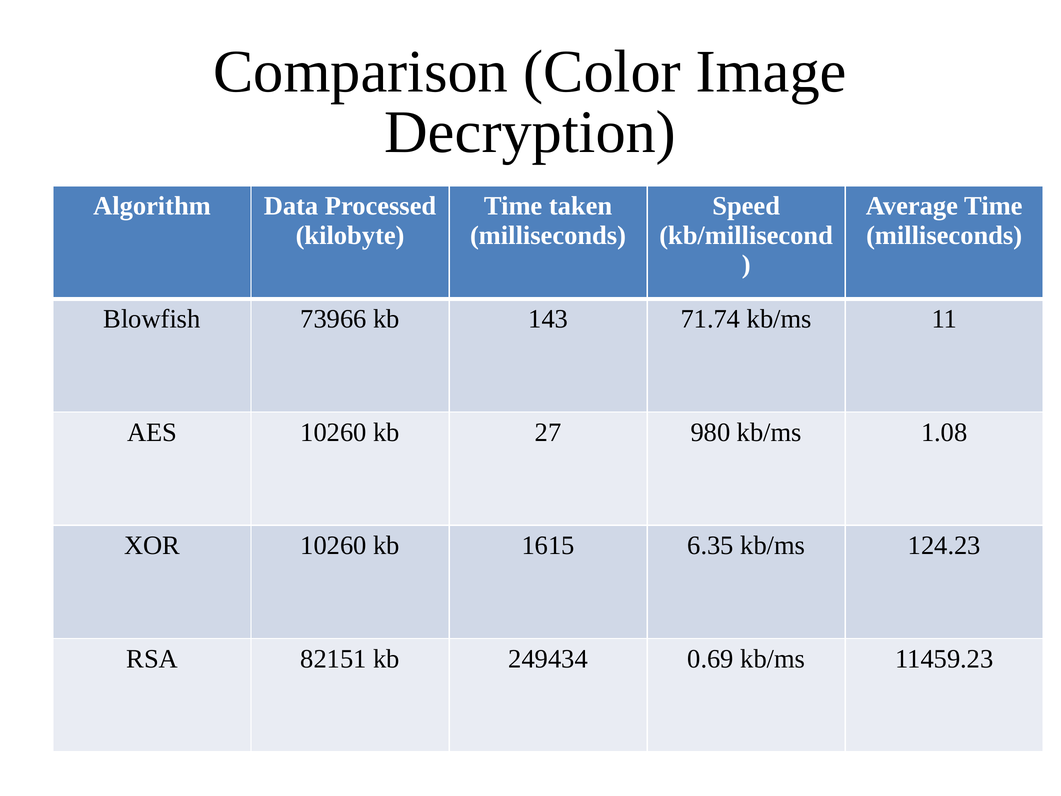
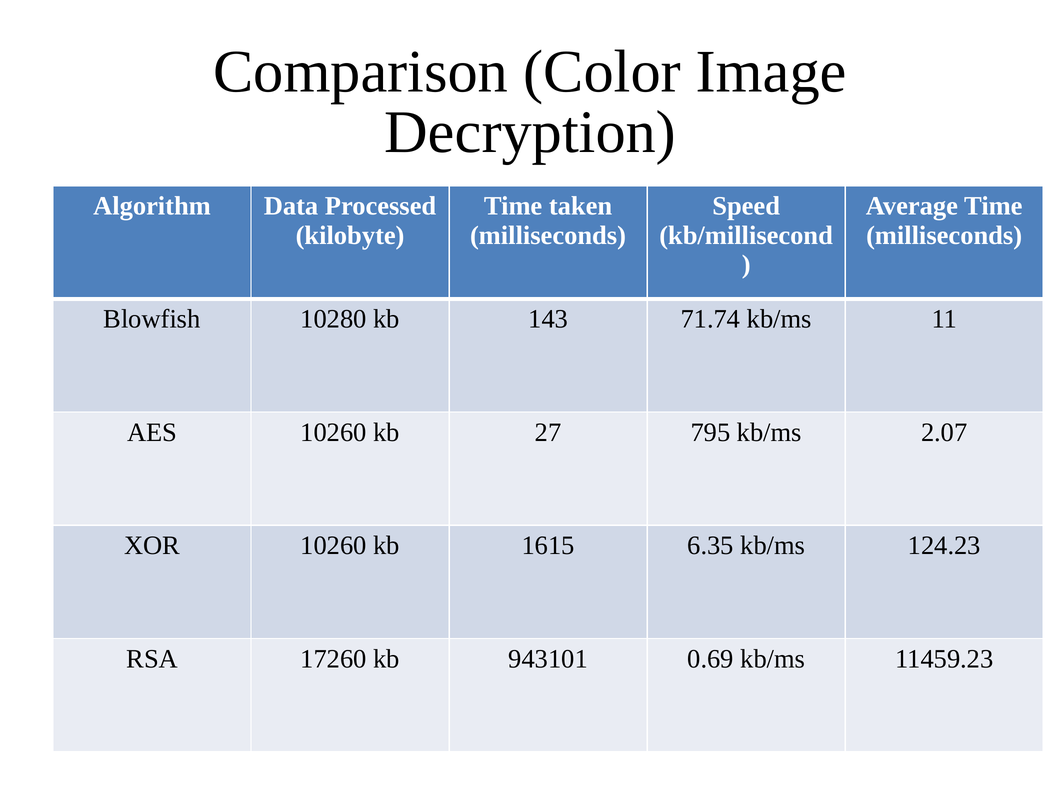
73966: 73966 -> 10280
980: 980 -> 795
1.08: 1.08 -> 2.07
82151: 82151 -> 17260
249434: 249434 -> 943101
